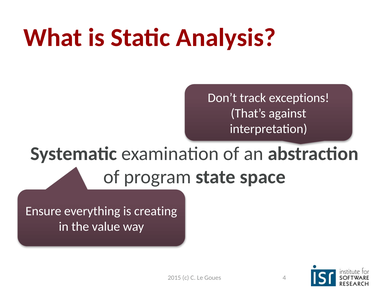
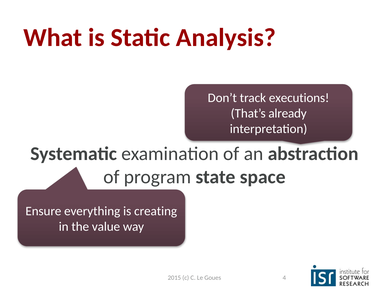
exceptions: exceptions -> executions
against: against -> already
